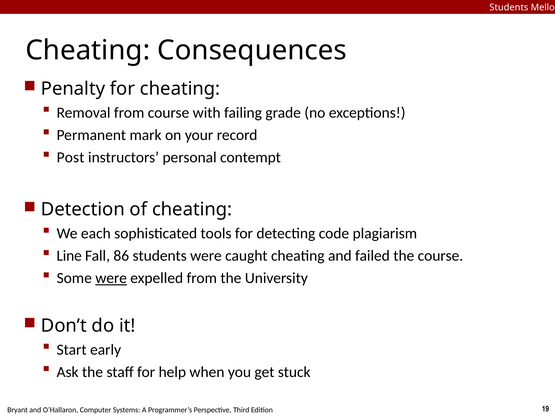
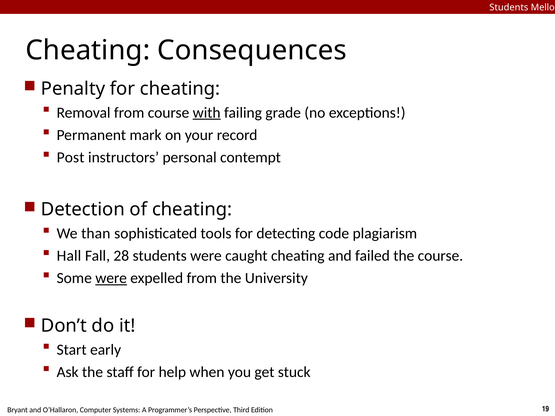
with underline: none -> present
each: each -> than
Line: Line -> Hall
86: 86 -> 28
